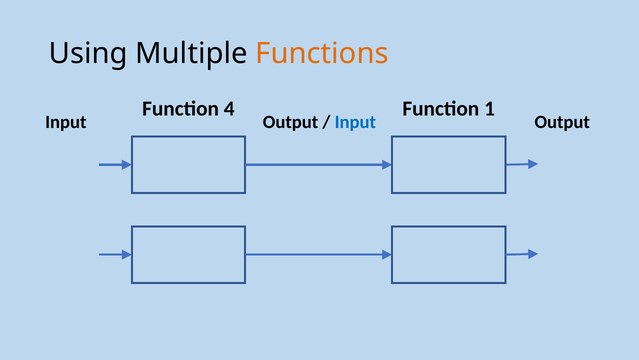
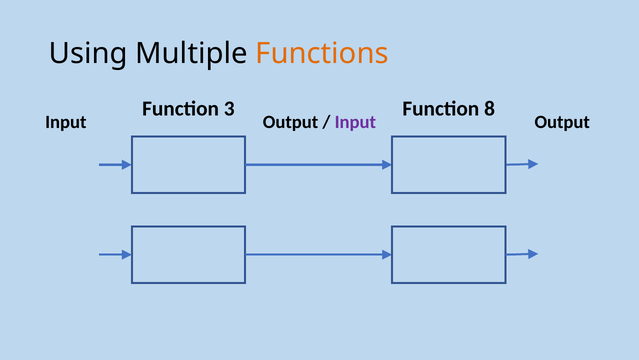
1: 1 -> 8
4: 4 -> 3
Input at (355, 122) colour: blue -> purple
